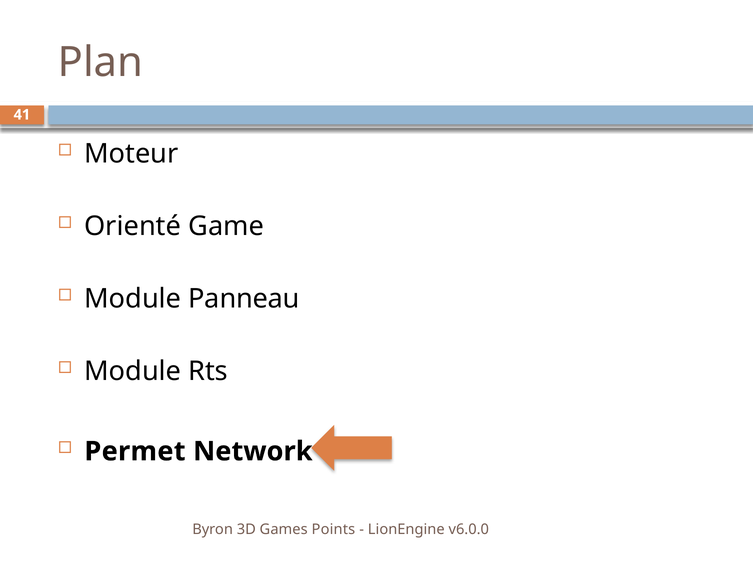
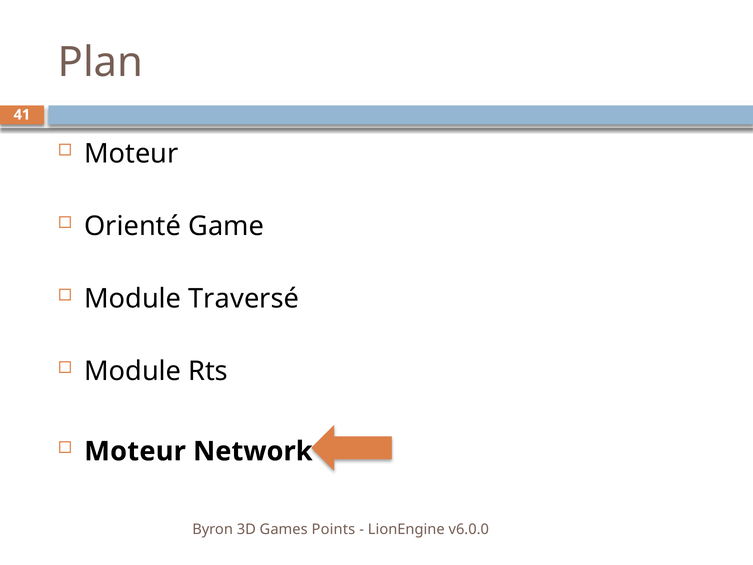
Panneau: Panneau -> Traversé
Permet at (135, 451): Permet -> Moteur
